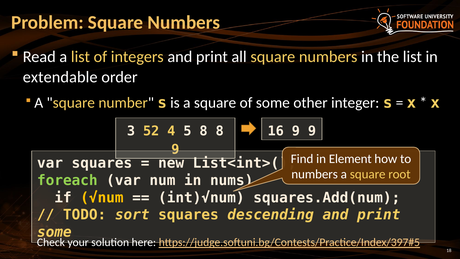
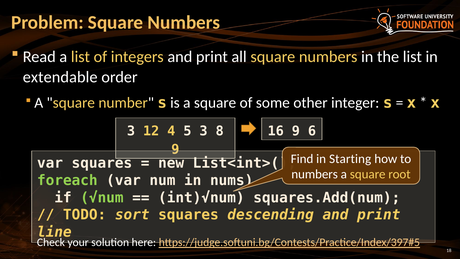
52: 52 -> 12
5 8: 8 -> 3
9 9: 9 -> 6
Element: Element -> Starting
√num colour: yellow -> light green
some at (54, 232): some -> line
